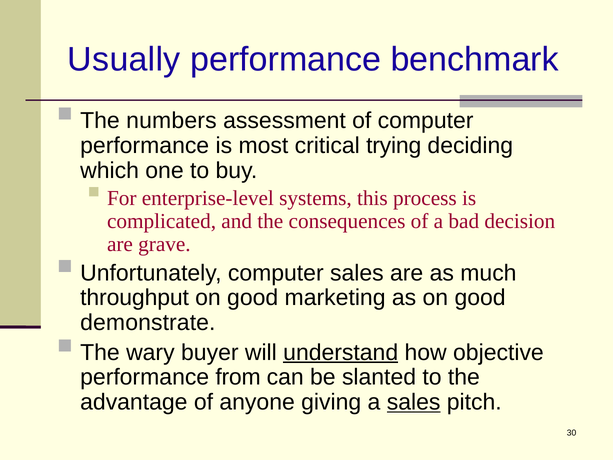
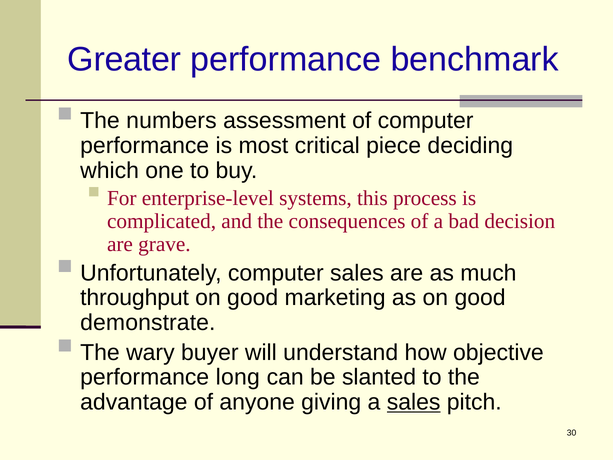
Usually: Usually -> Greater
trying: trying -> piece
understand underline: present -> none
from: from -> long
